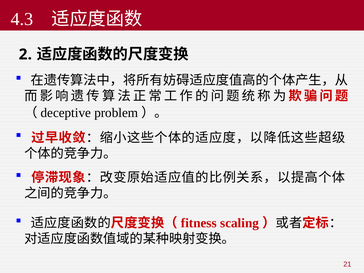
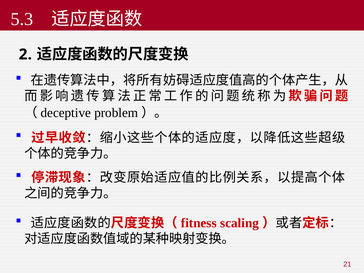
4.3: 4.3 -> 5.3
